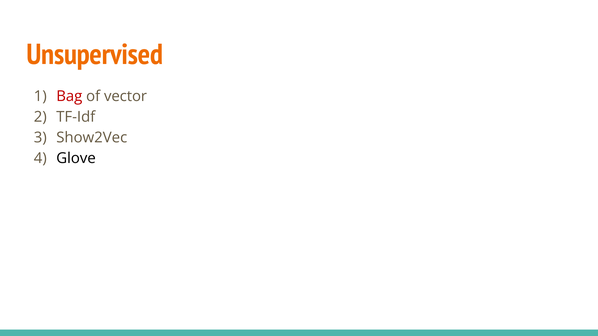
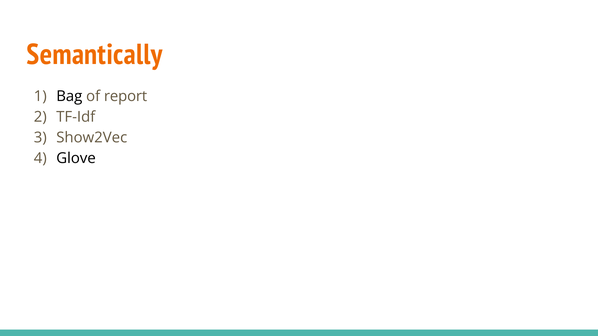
Unsupervised: Unsupervised -> Semantically
Bag colour: red -> black
vector: vector -> report
